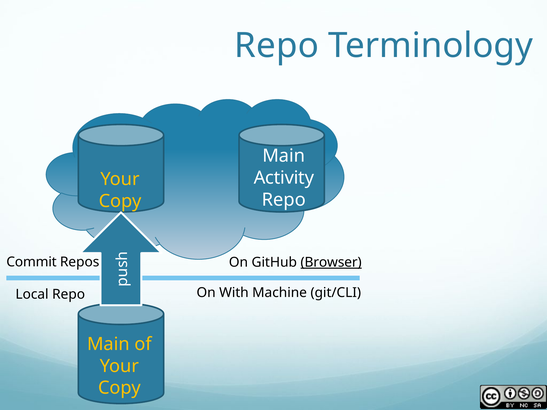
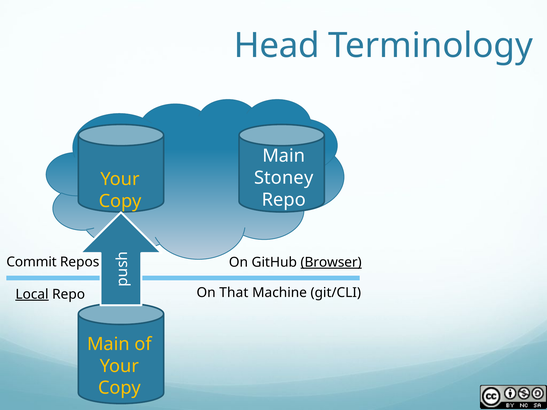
Repo at (277, 46): Repo -> Head
Activity: Activity -> Stoney
With: With -> That
Local underline: none -> present
